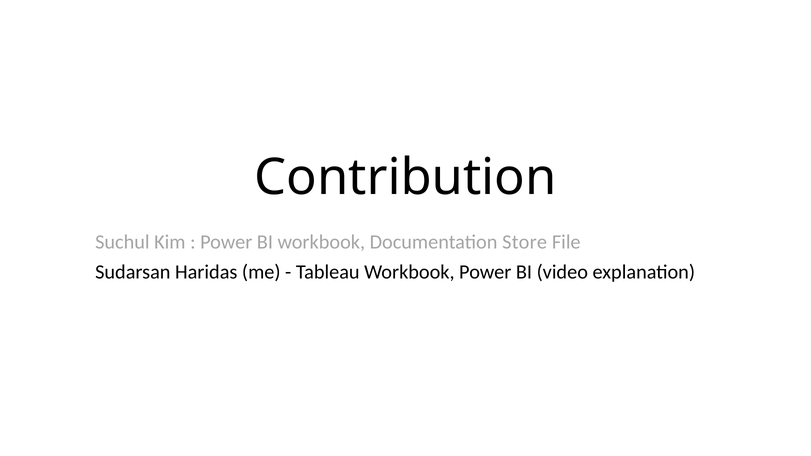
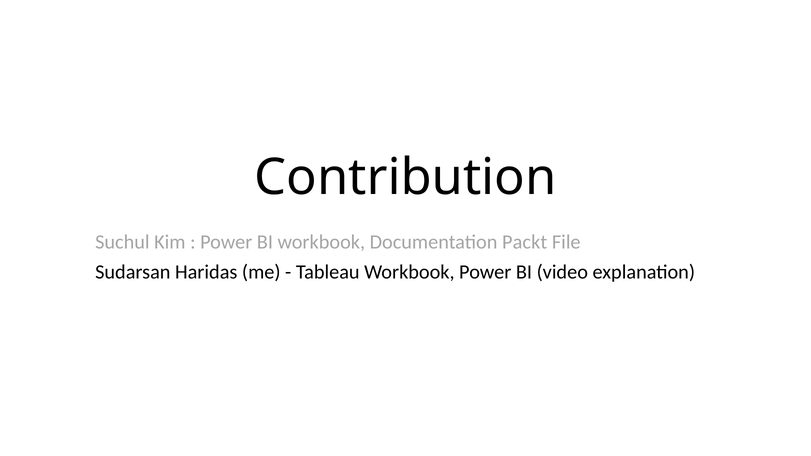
Store: Store -> Packt
